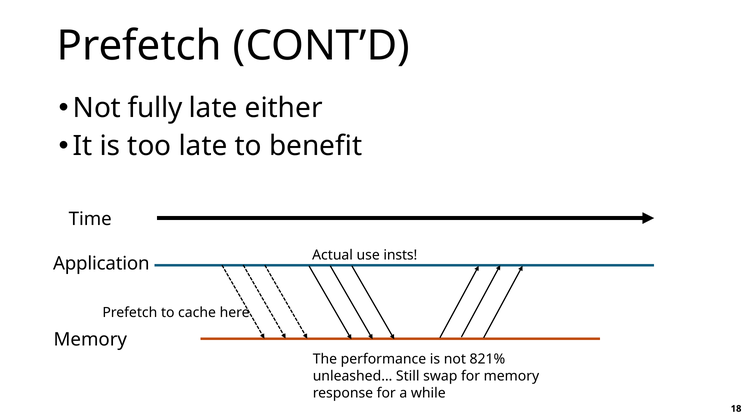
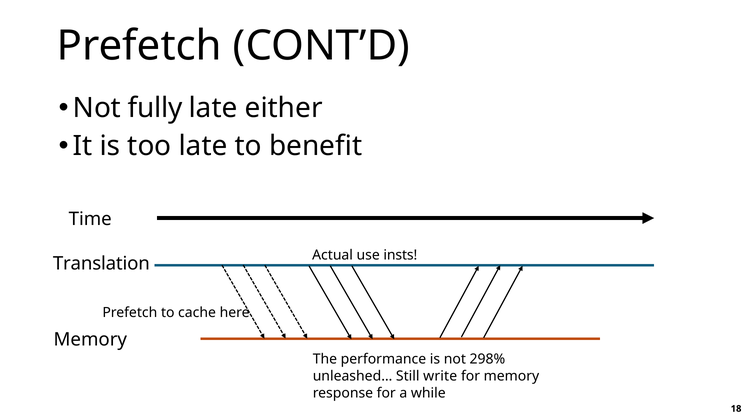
Application: Application -> Translation
821%: 821% -> 298%
swap: swap -> write
